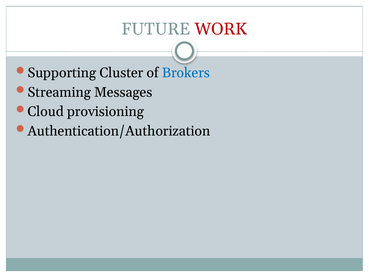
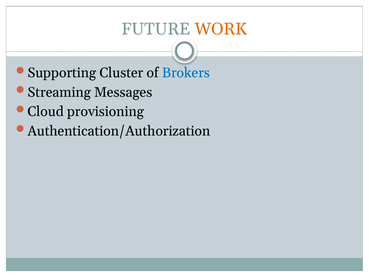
WORK colour: red -> orange
